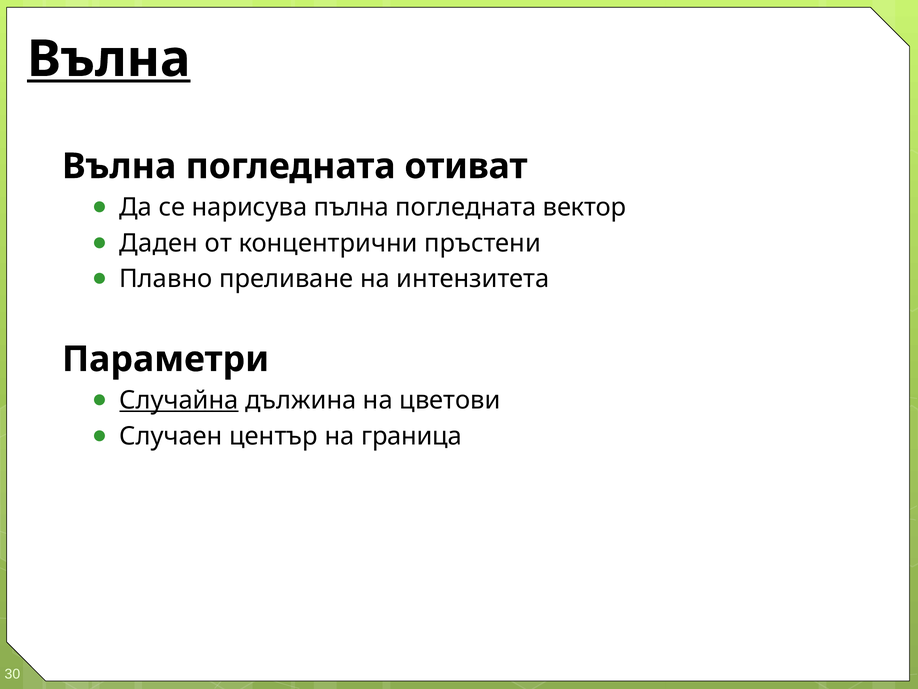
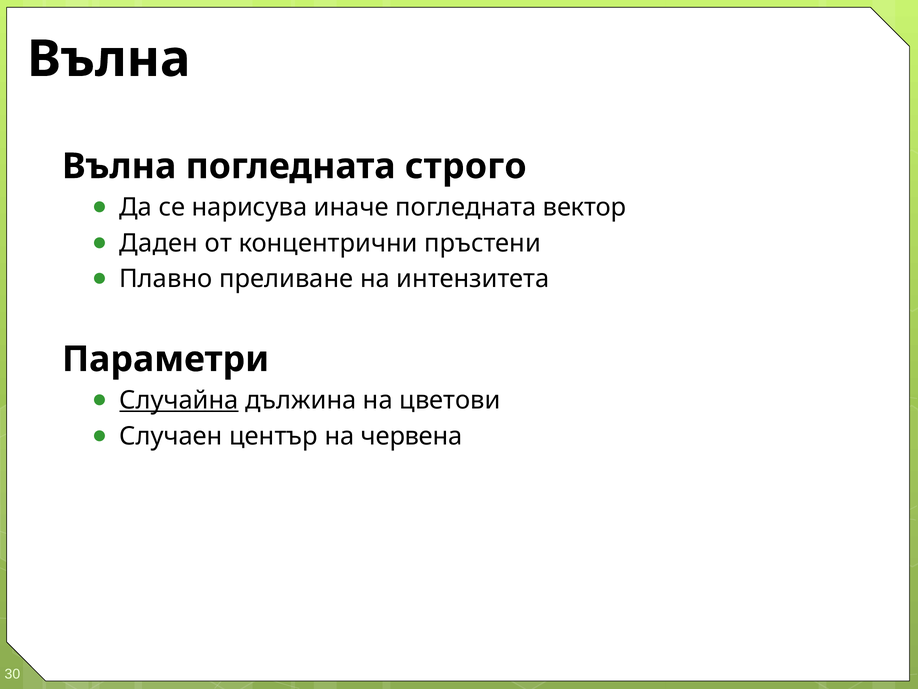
Вълна at (109, 59) underline: present -> none
отиват: отиват -> строго
пълна: пълна -> иначе
граница: граница -> червена
